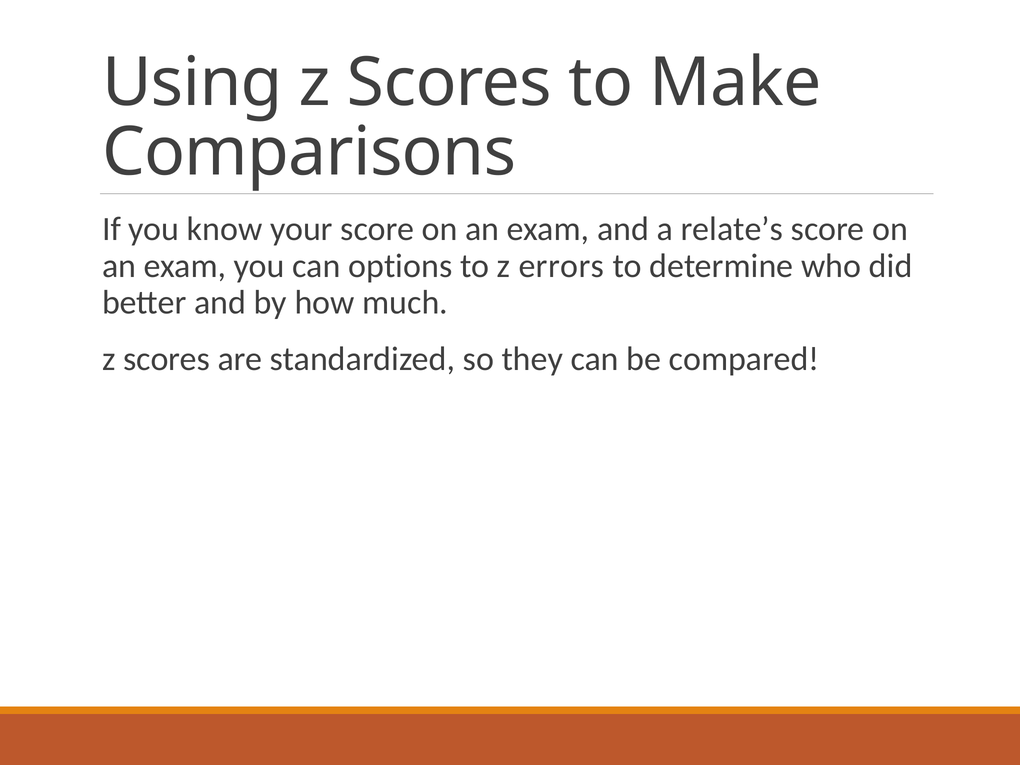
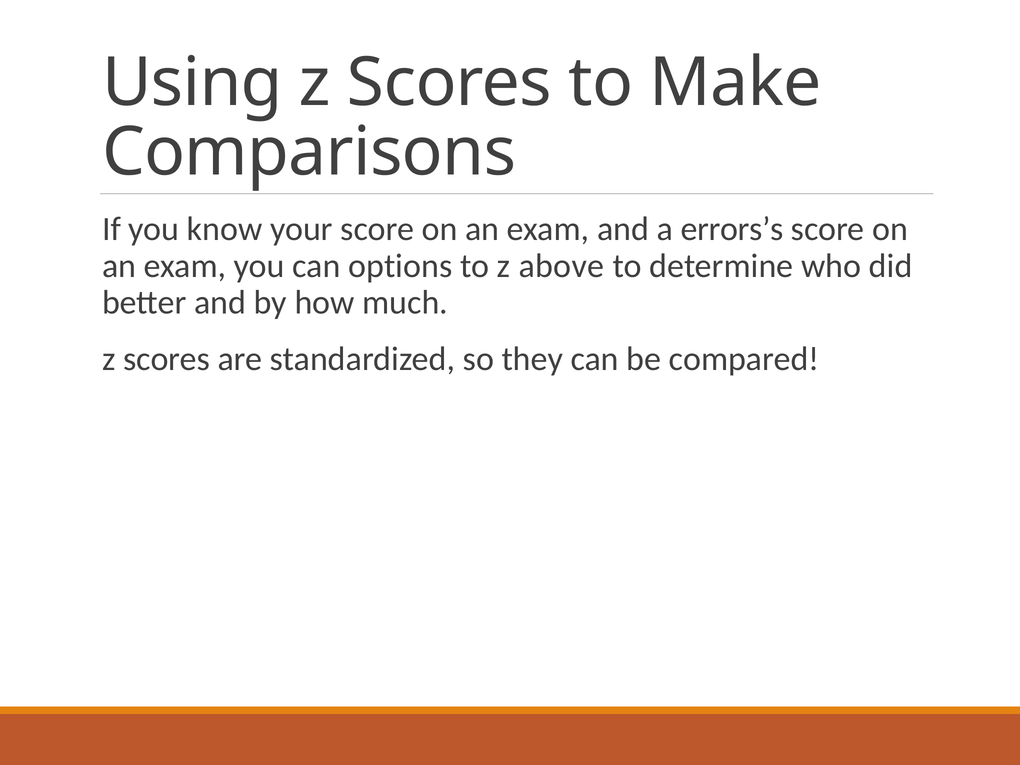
relate’s: relate’s -> errors’s
errors: errors -> above
